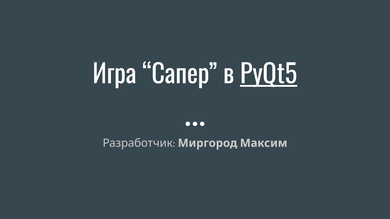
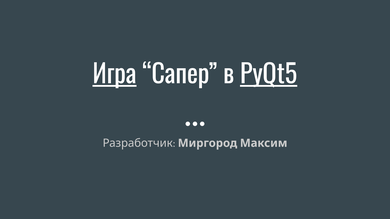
Игра underline: none -> present
